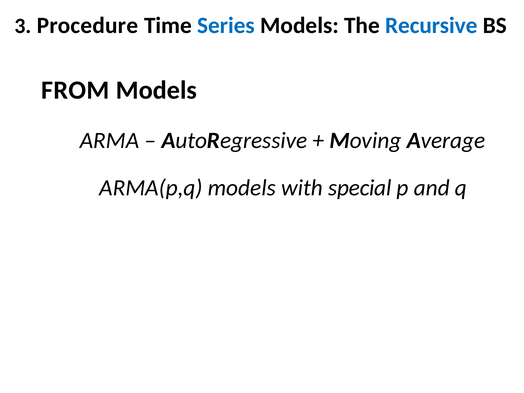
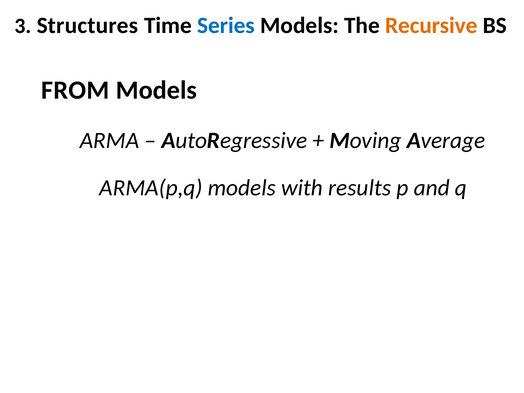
Procedure: Procedure -> Structures
Recursive colour: blue -> orange
special: special -> results
